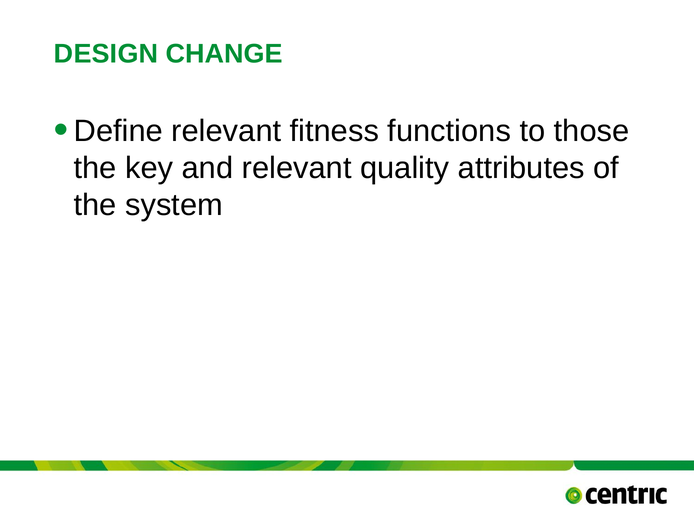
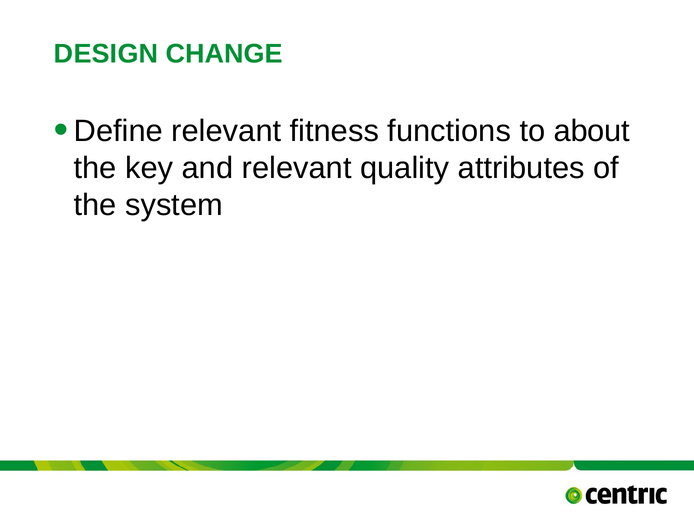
those: those -> about
